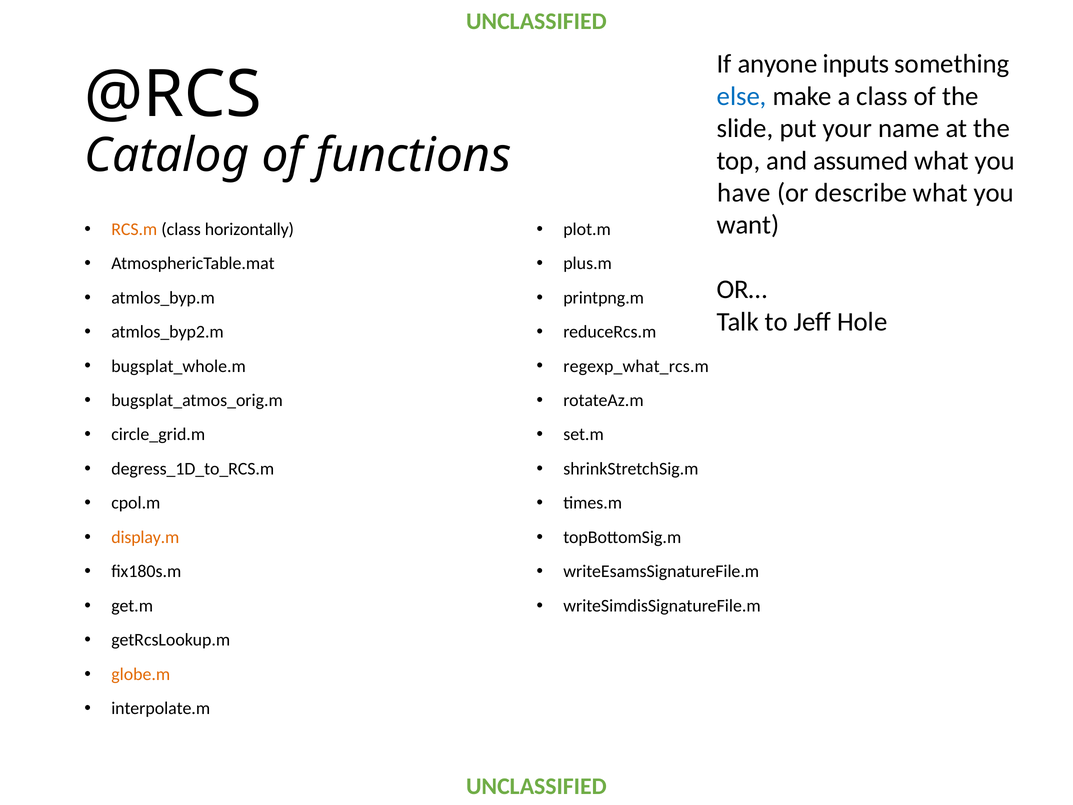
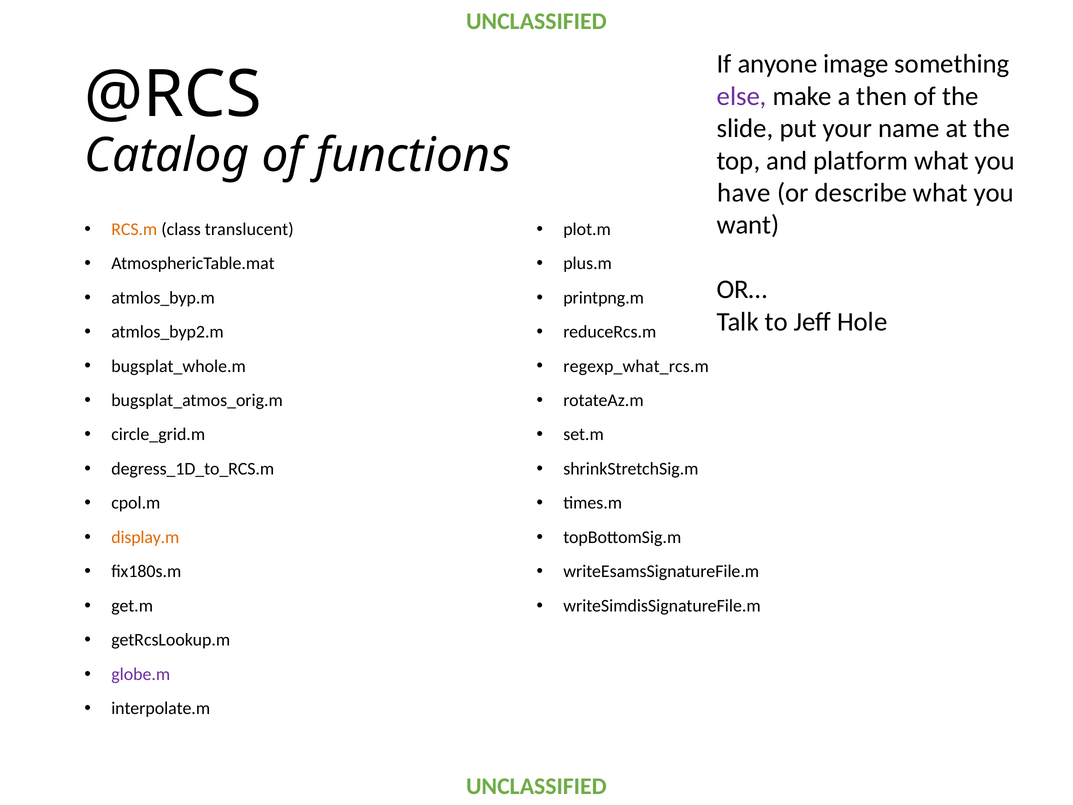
inputs: inputs -> image
else colour: blue -> purple
a class: class -> then
assumed: assumed -> platform
horizontally: horizontally -> translucent
globe.m colour: orange -> purple
